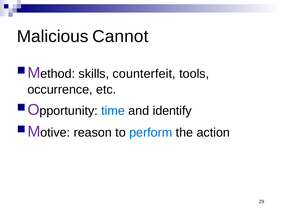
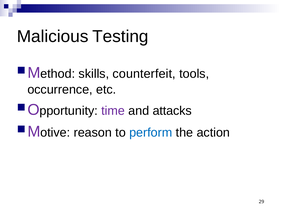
Cannot: Cannot -> Testing
time colour: blue -> purple
identify: identify -> attacks
